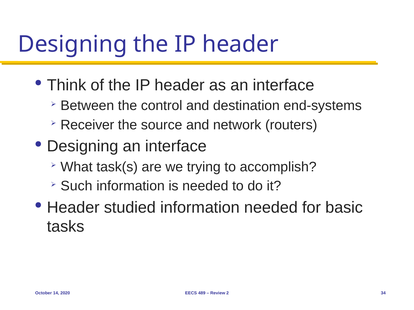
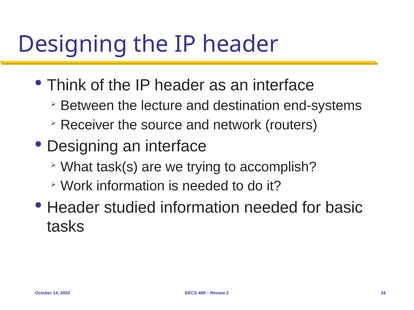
control: control -> lecture
Such: Such -> Work
